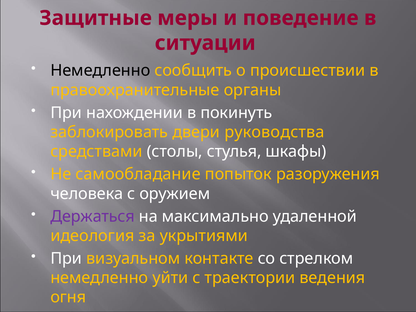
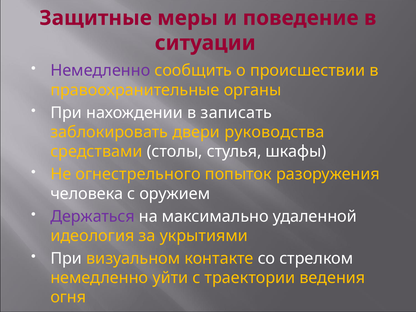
Немедленно at (100, 71) colour: black -> purple
покинуть: покинуть -> записать
самообладание: самообладание -> огнестрельного
